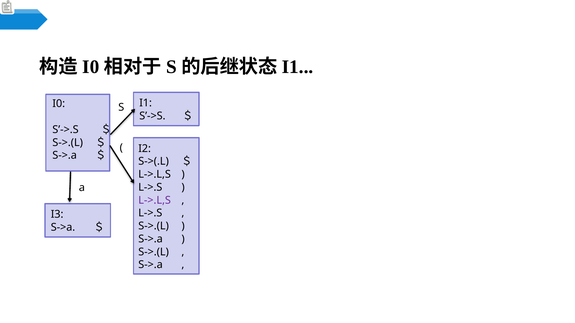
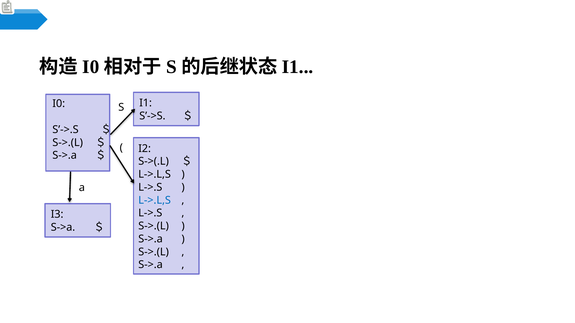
L->.L,S at (155, 200) colour: purple -> blue
